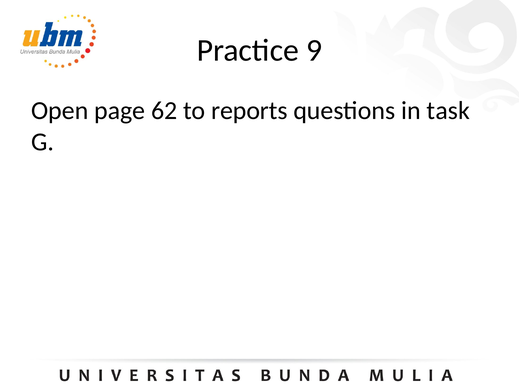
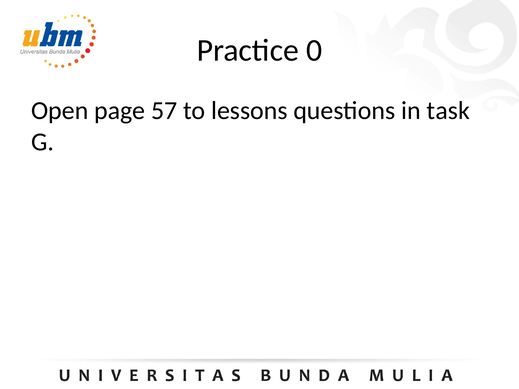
9: 9 -> 0
62: 62 -> 57
reports: reports -> lessons
